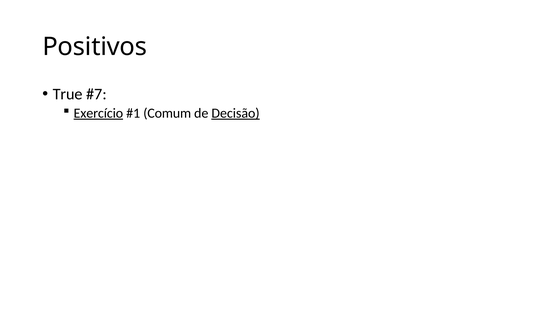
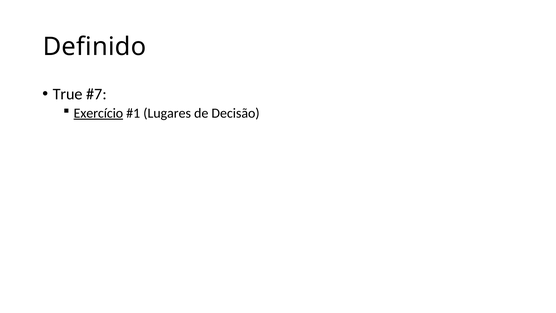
Positivos: Positivos -> Definido
Comum: Comum -> Lugares
Decisão underline: present -> none
